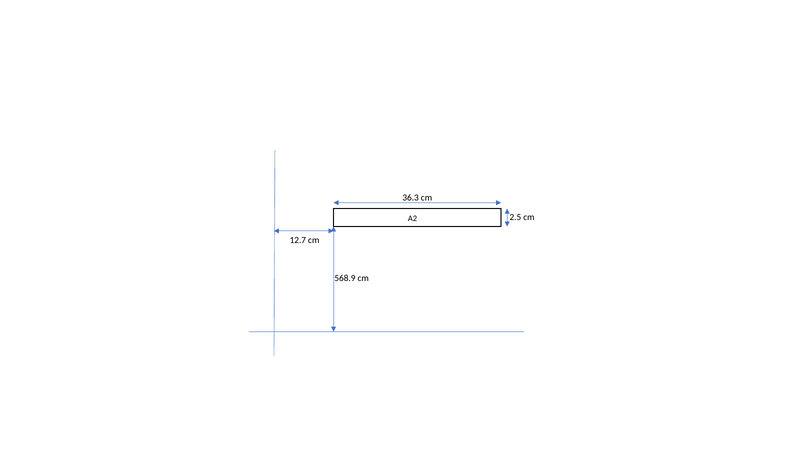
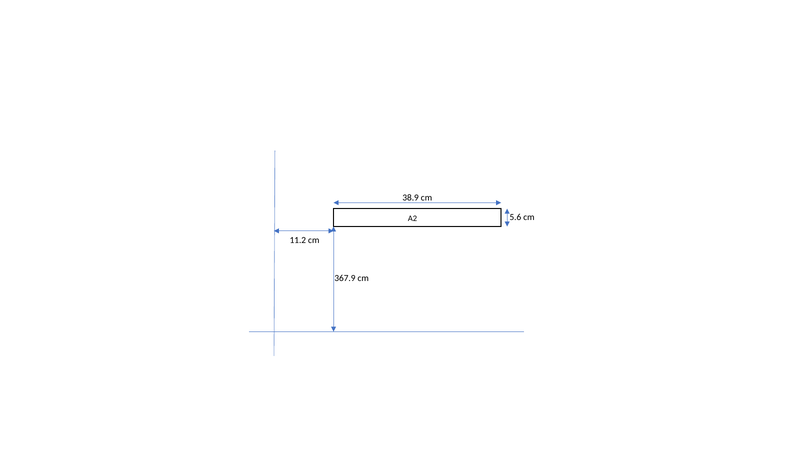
36.3: 36.3 -> 38.9
2.5: 2.5 -> 5.6
12.7: 12.7 -> 11.2
568.9: 568.9 -> 367.9
